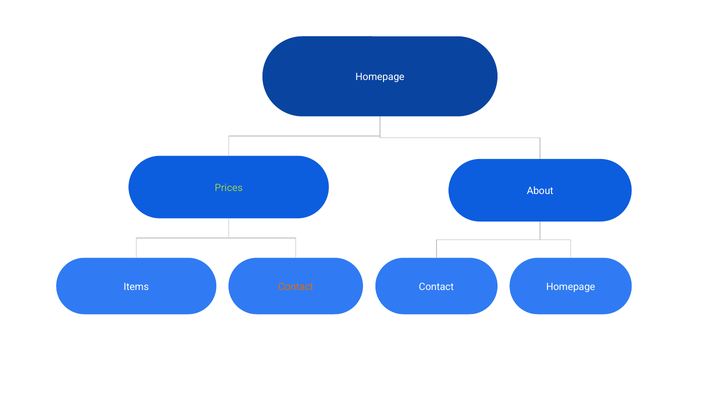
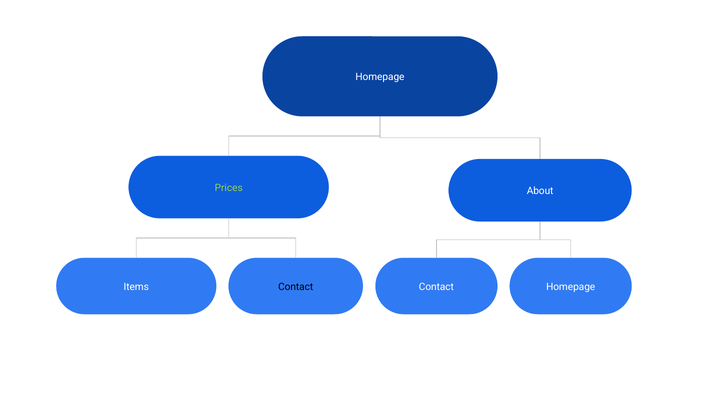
Contact at (296, 287) colour: orange -> black
